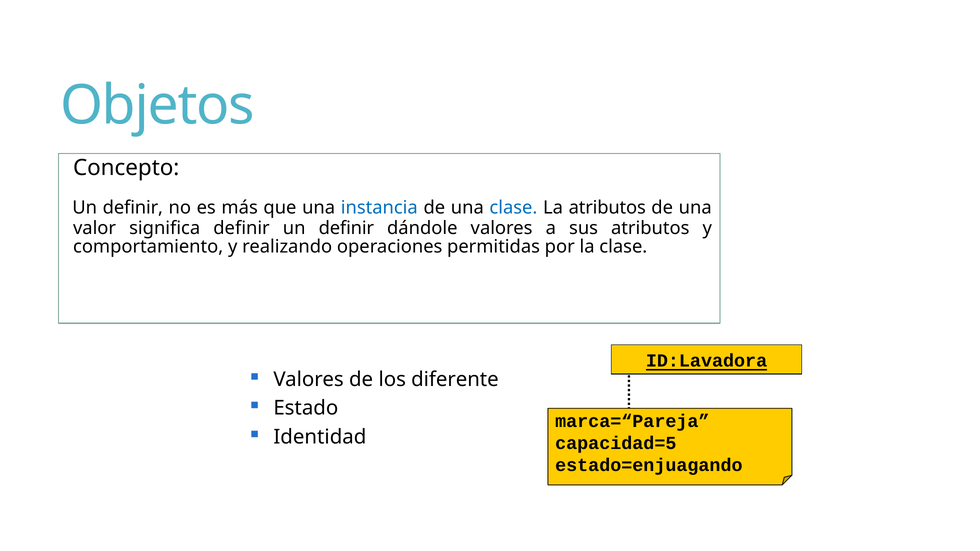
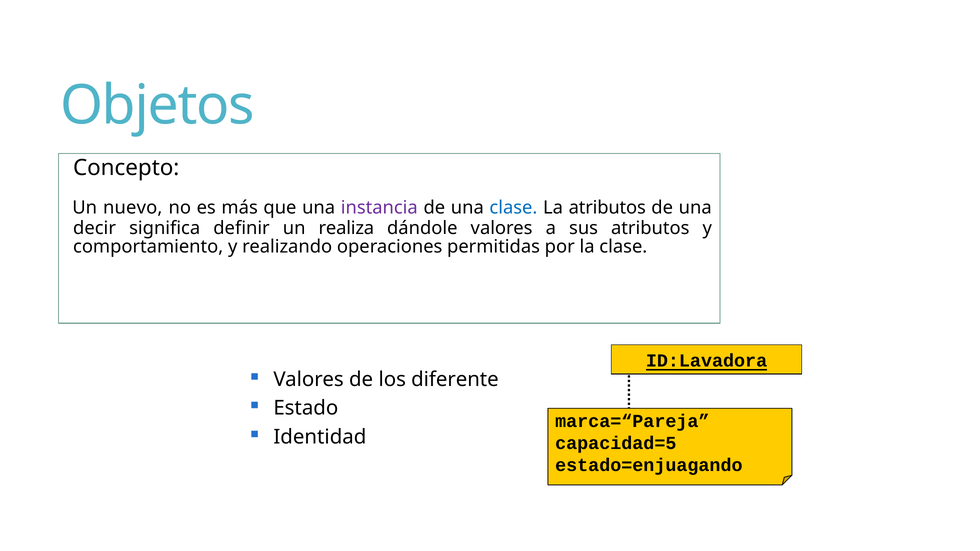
definir at (133, 208): definir -> nuevo
instancia colour: blue -> purple
valor: valor -> decir
definir un definir: definir -> realiza
